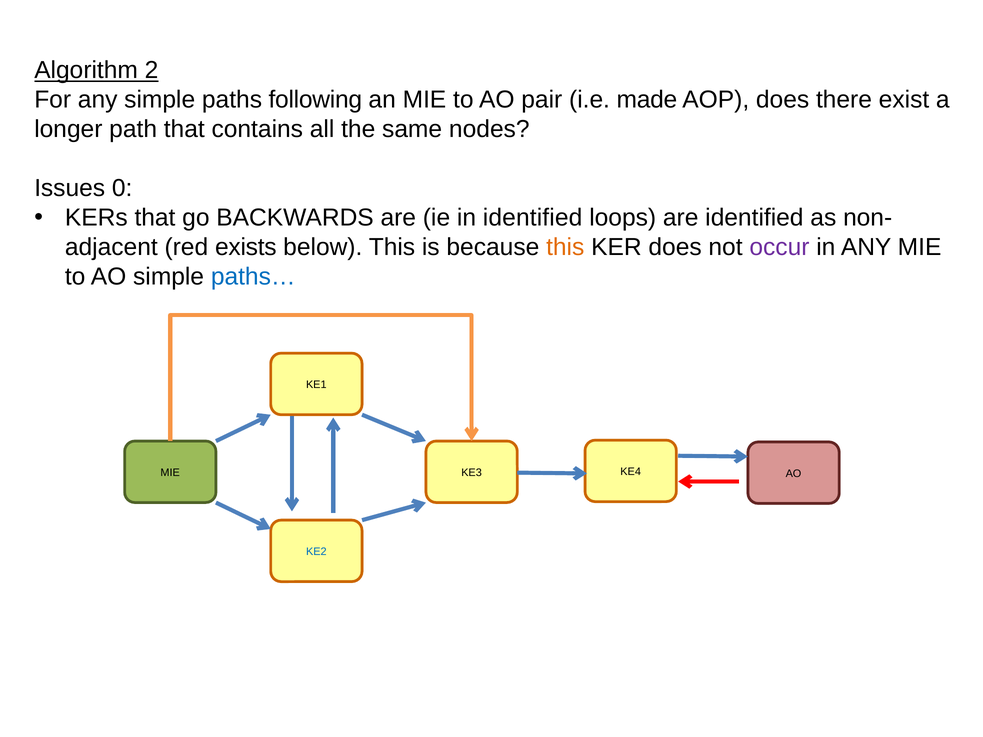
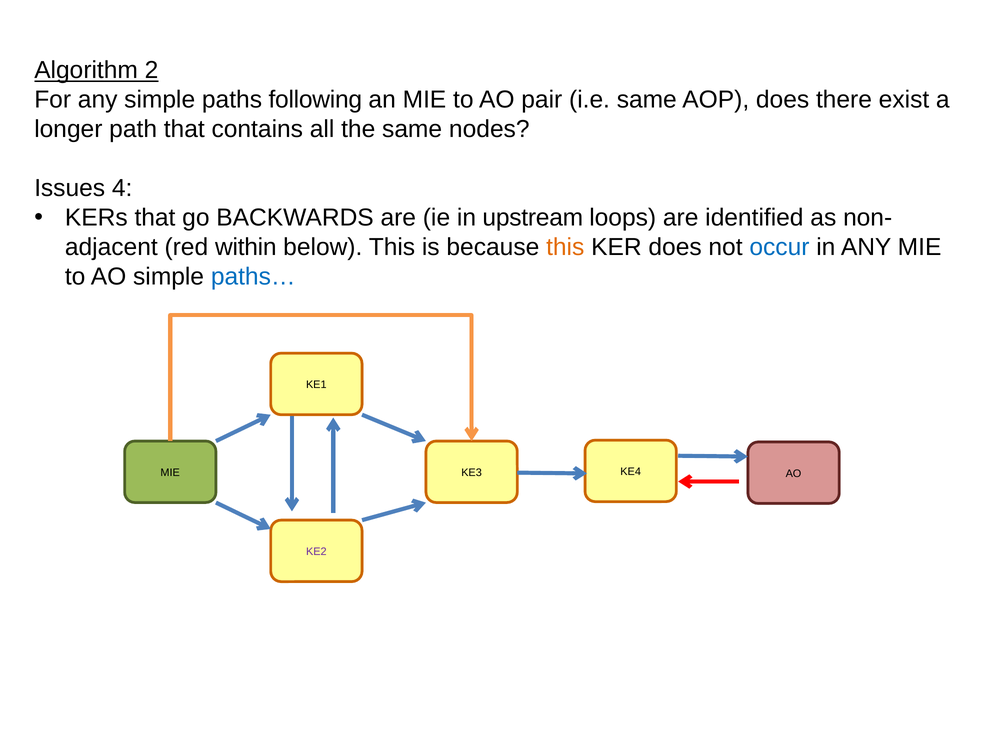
i.e made: made -> same
0: 0 -> 4
in identified: identified -> upstream
exists: exists -> within
occur colour: purple -> blue
KE2 colour: blue -> purple
